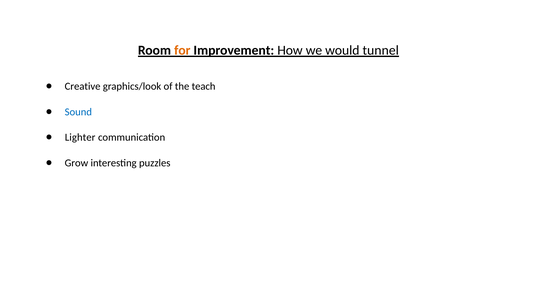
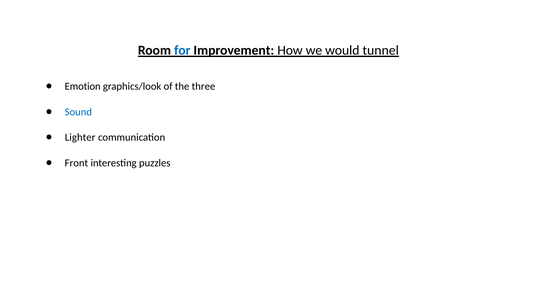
for colour: orange -> blue
Creative: Creative -> Emotion
teach: teach -> three
Grow: Grow -> Front
